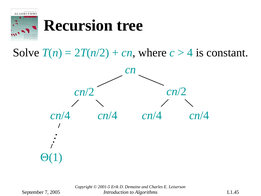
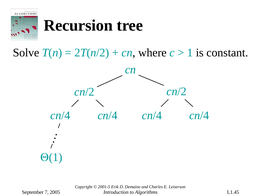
4 at (190, 52): 4 -> 1
